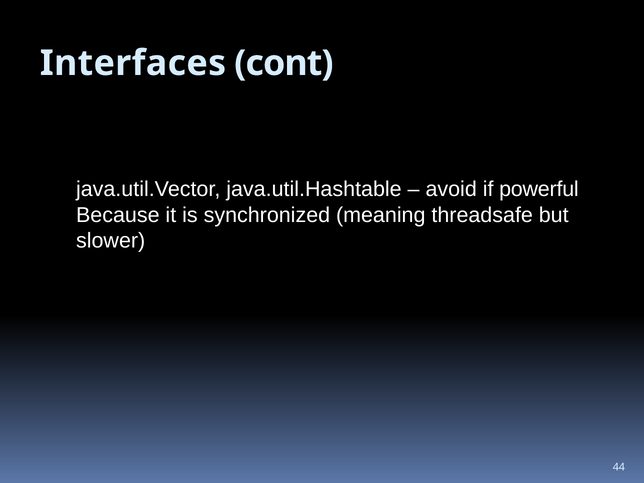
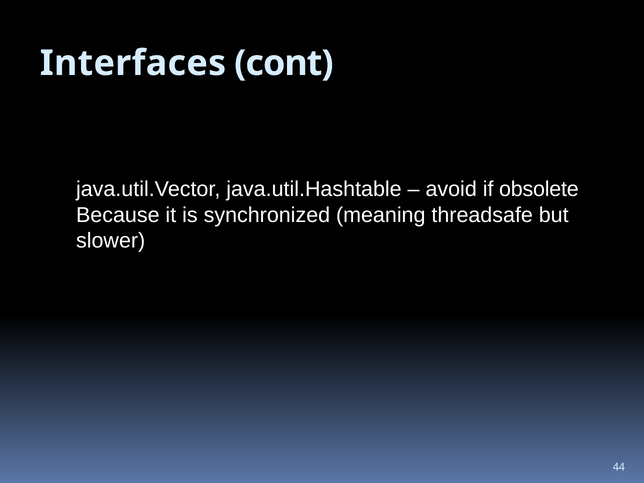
powerful: powerful -> obsolete
